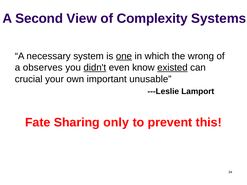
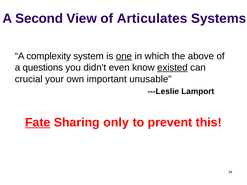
Complexity: Complexity -> Articulates
necessary: necessary -> complexity
wrong: wrong -> above
observes: observes -> questions
didn't underline: present -> none
Fate underline: none -> present
